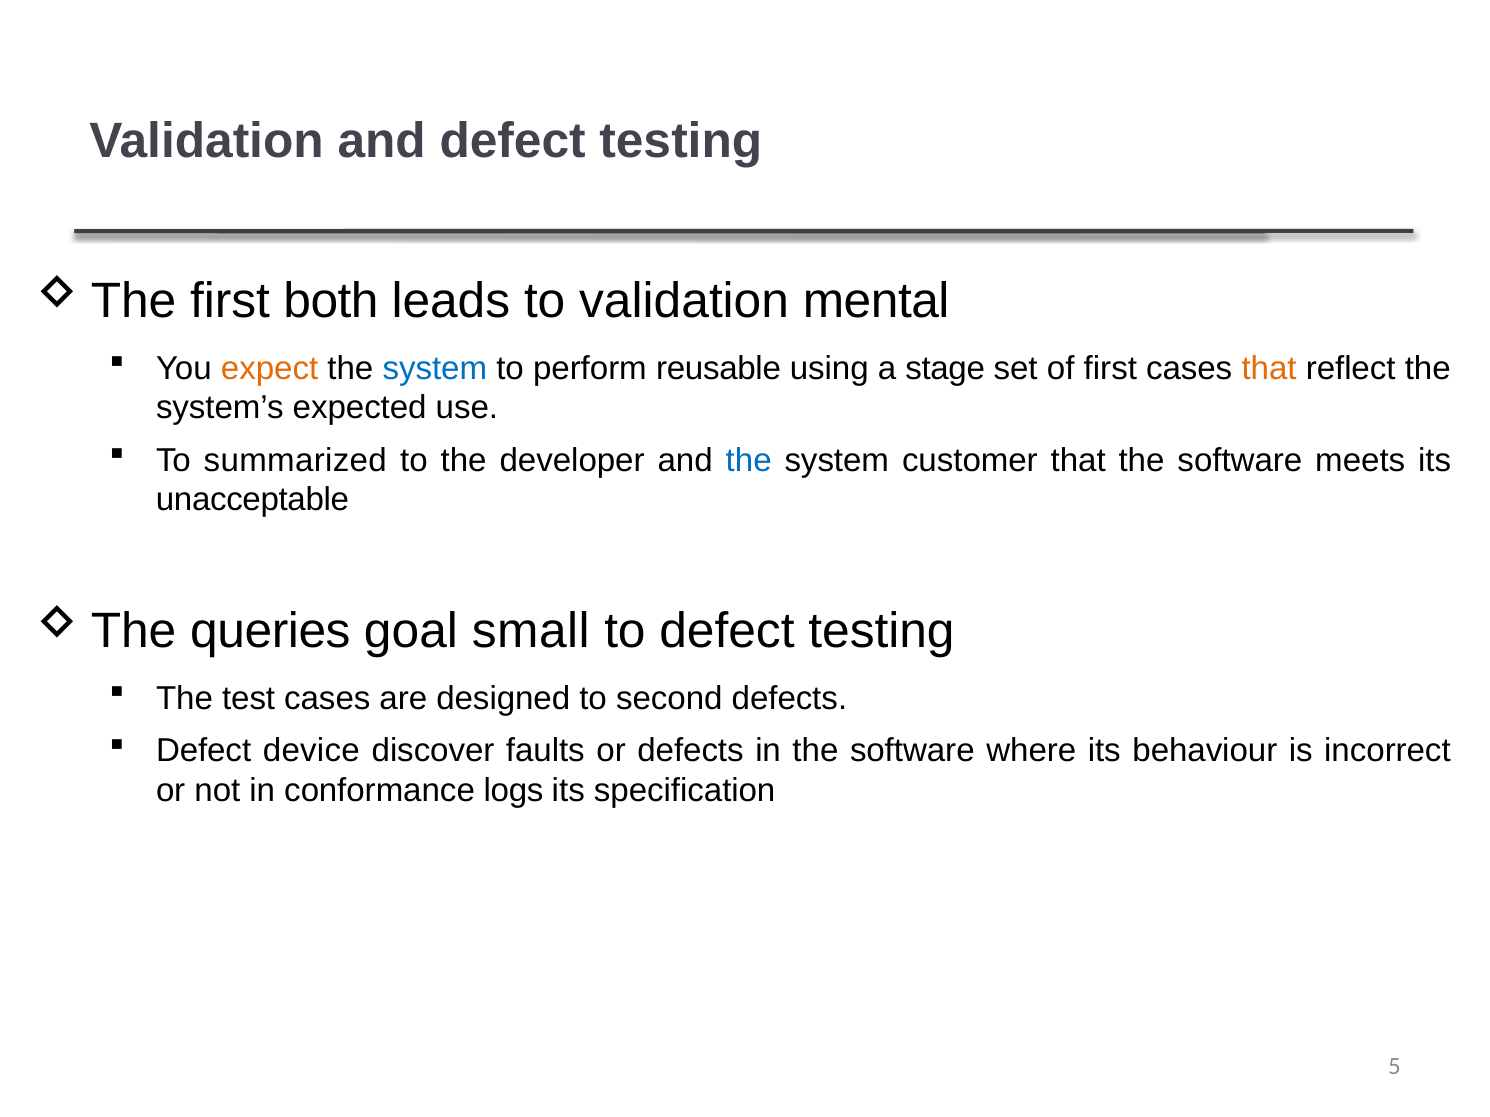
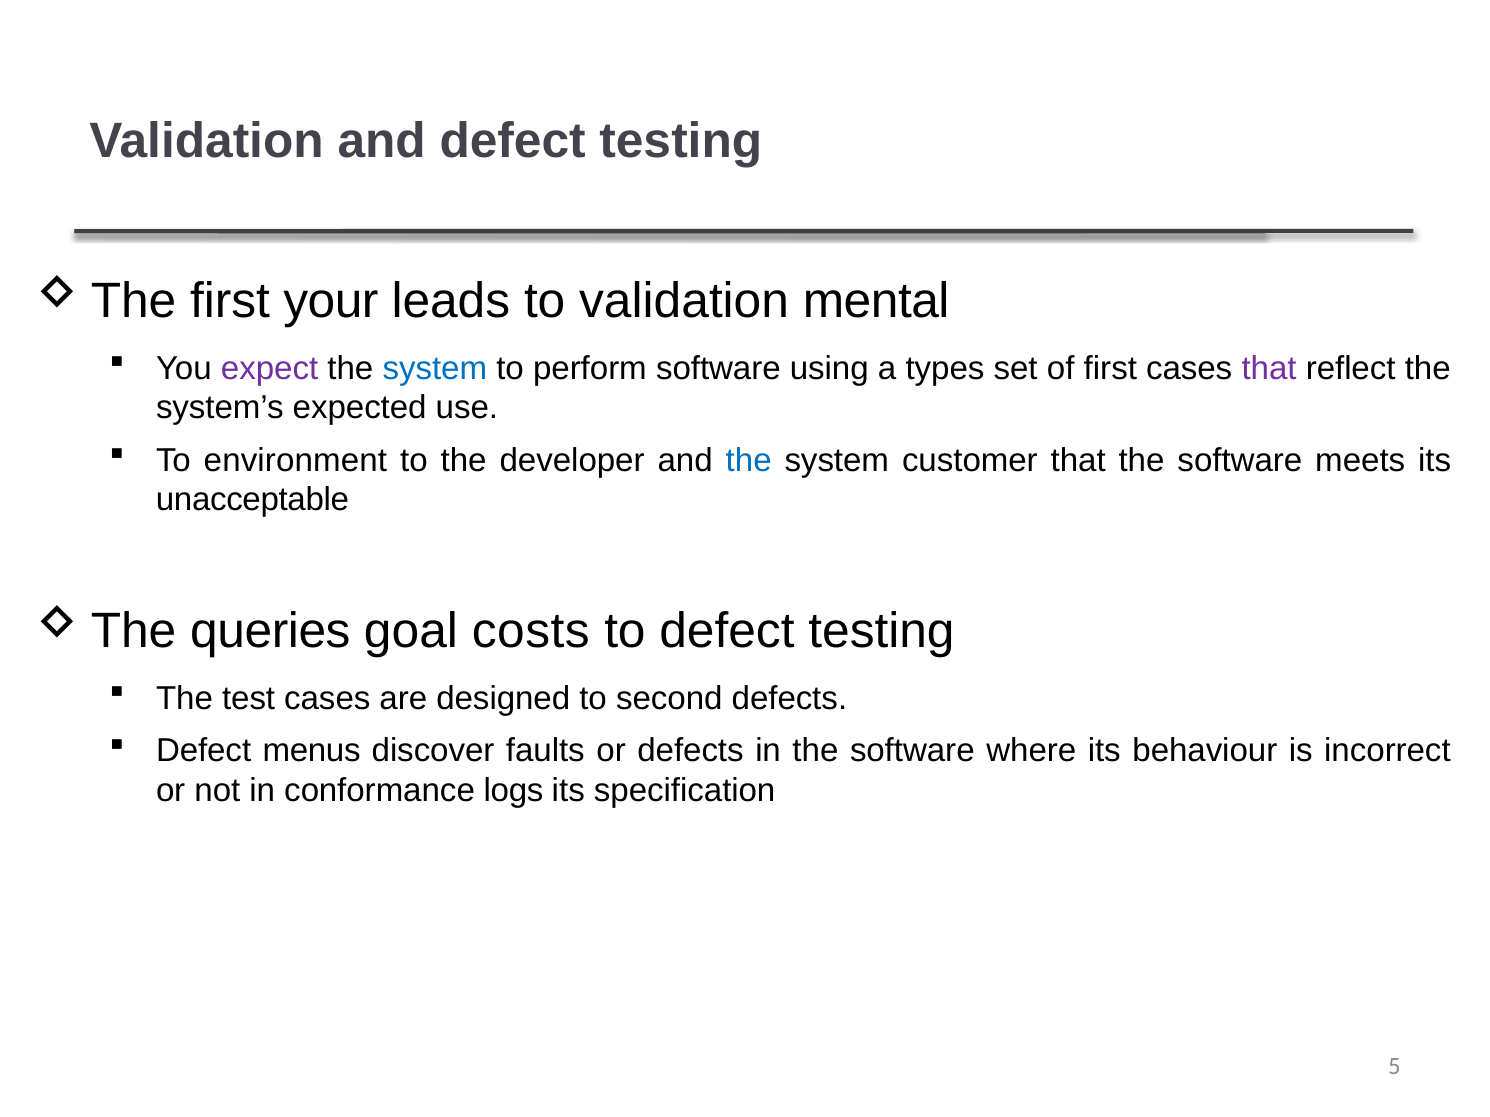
both: both -> your
expect colour: orange -> purple
perform reusable: reusable -> software
stage: stage -> types
that at (1269, 369) colour: orange -> purple
summarized: summarized -> environment
small: small -> costs
device: device -> menus
